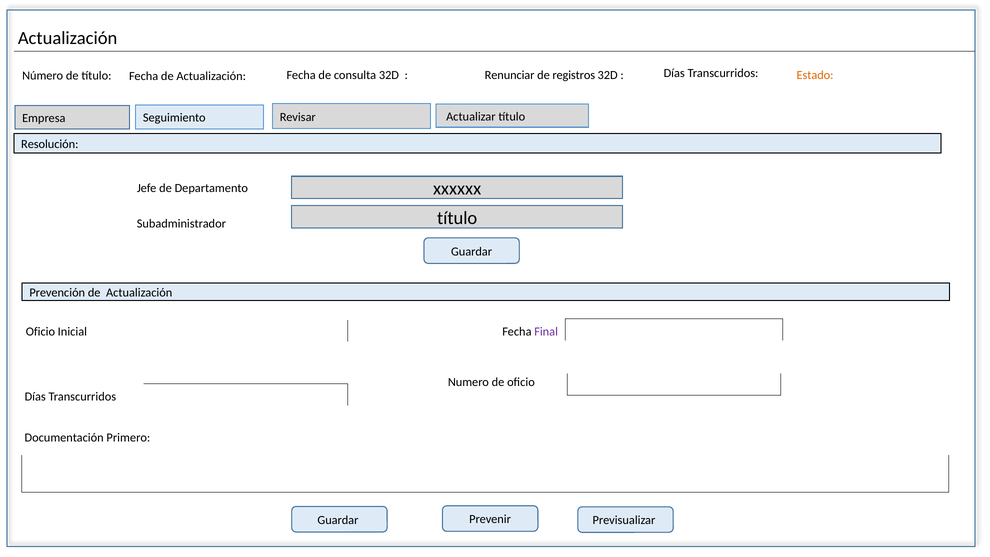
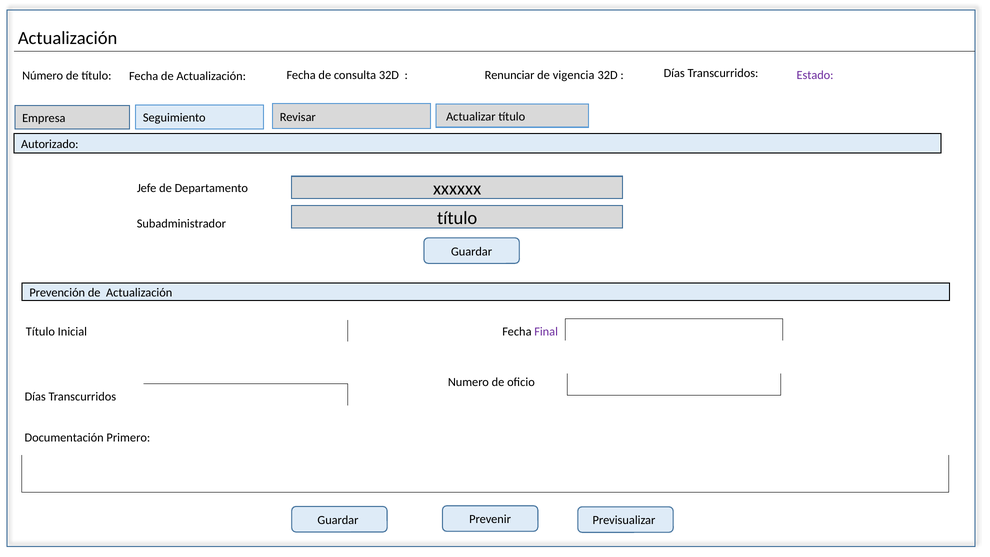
registros: registros -> vigencia
Estado colour: orange -> purple
Resolución: Resolución -> Autorizado
Oficio at (40, 332): Oficio -> Título
